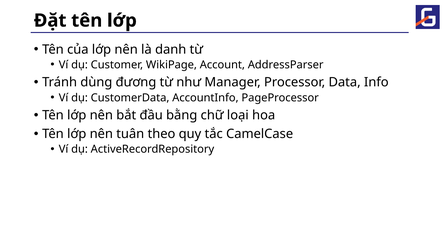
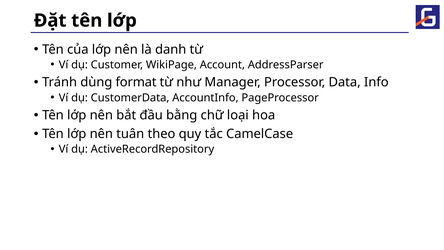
đương: đương -> format
